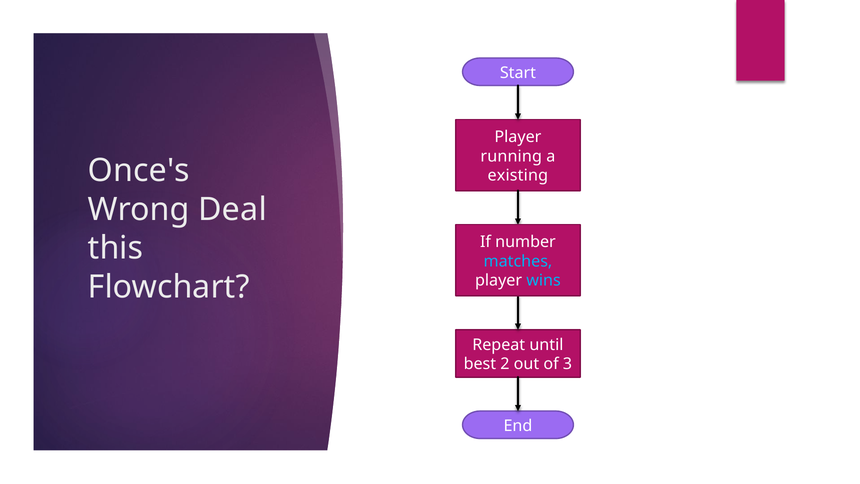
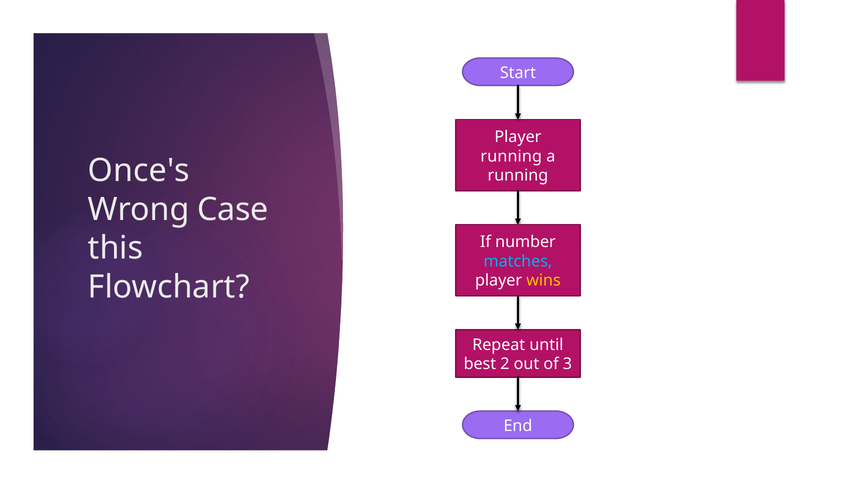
existing at (518, 175): existing -> running
Deal: Deal -> Case
wins colour: light blue -> yellow
